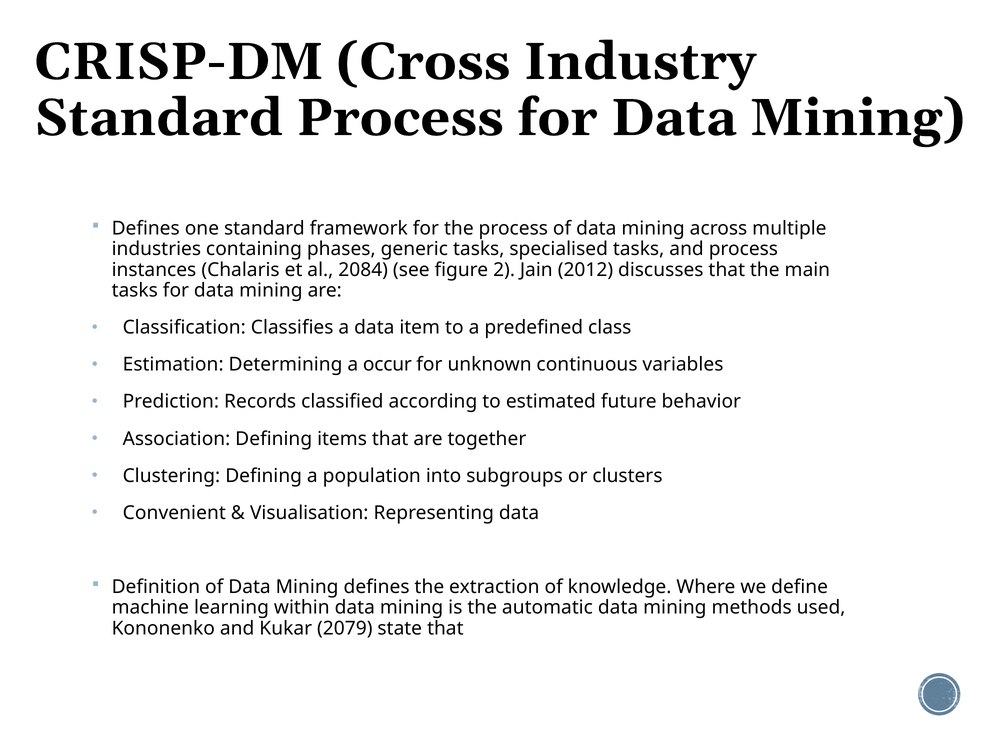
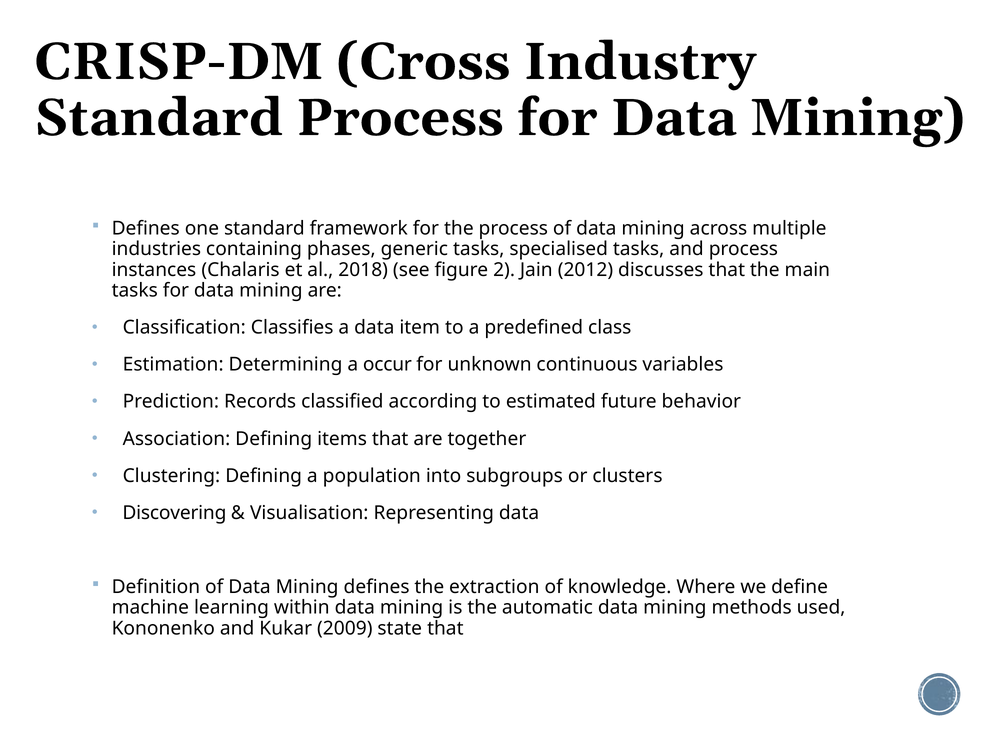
2084: 2084 -> 2018
Convenient: Convenient -> Discovering
2079: 2079 -> 2009
